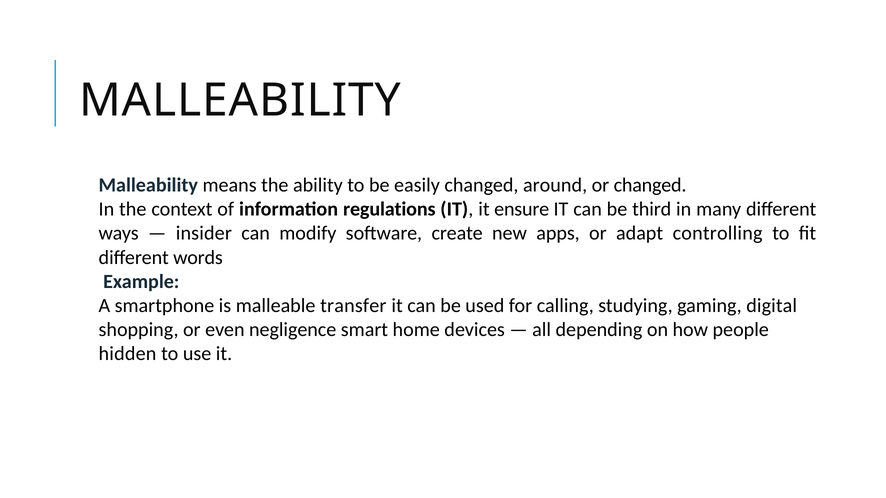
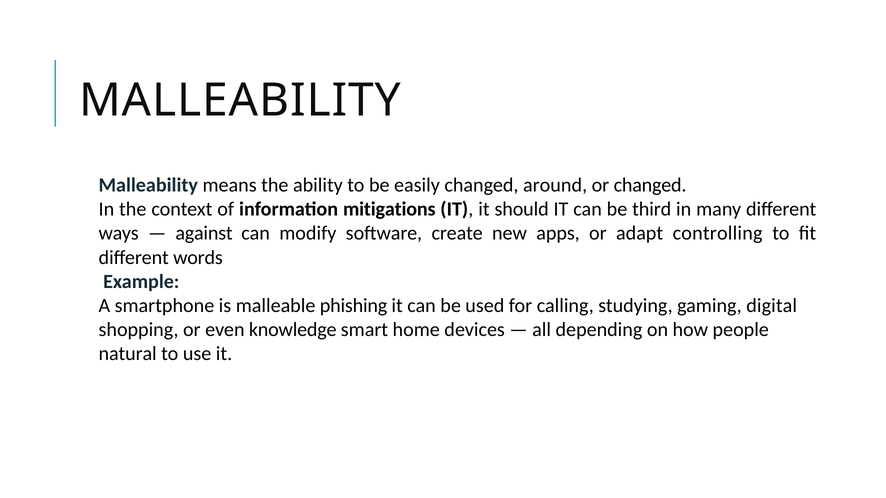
regulations: regulations -> mitigations
ensure: ensure -> should
insider: insider -> against
transfer: transfer -> phishing
negligence: negligence -> knowledge
hidden: hidden -> natural
